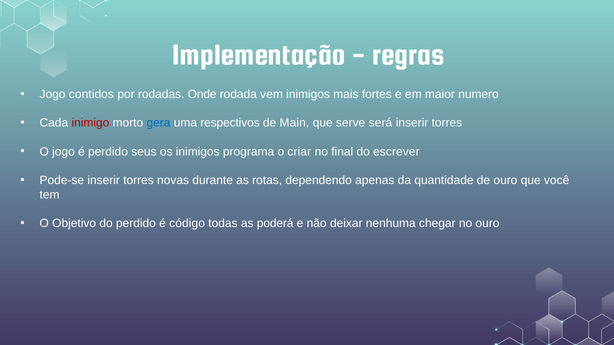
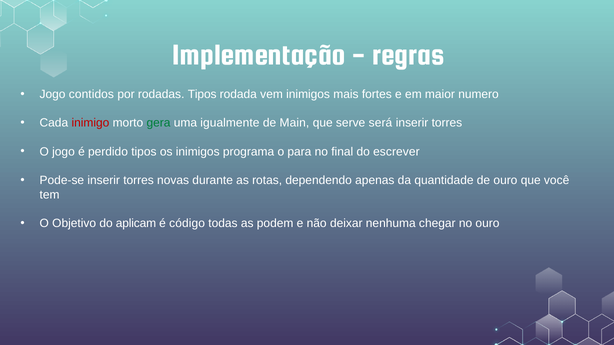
rodadas Onde: Onde -> Tipos
gera colour: blue -> green
respectivos: respectivos -> igualmente
perdido seus: seus -> tipos
criar: criar -> para
do perdido: perdido -> aplicam
poderá: poderá -> podem
